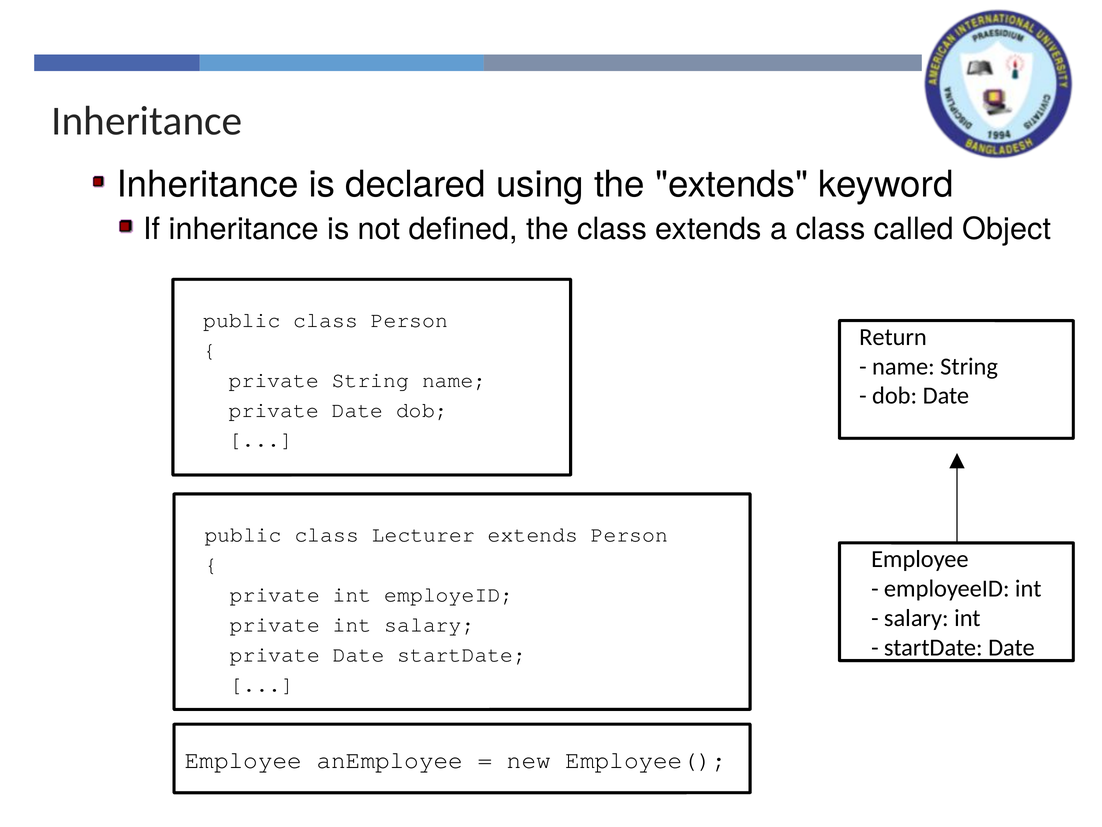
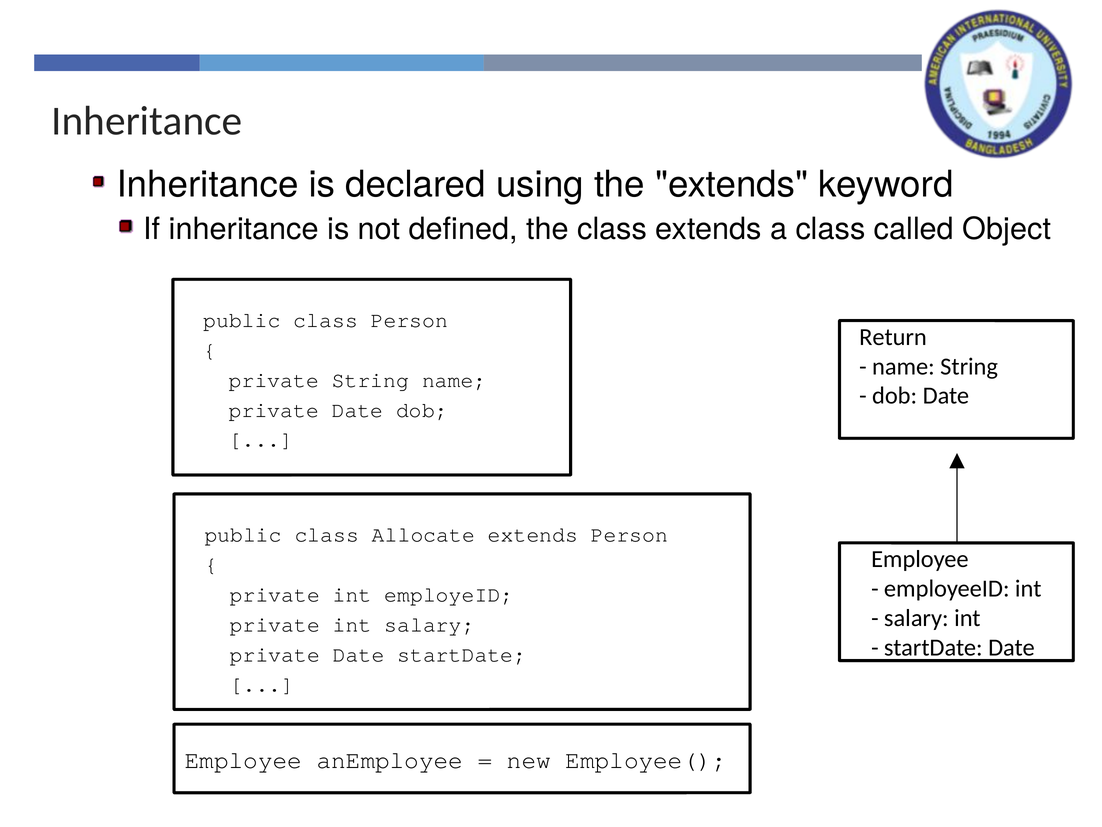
Lecturer: Lecturer -> Allocate
